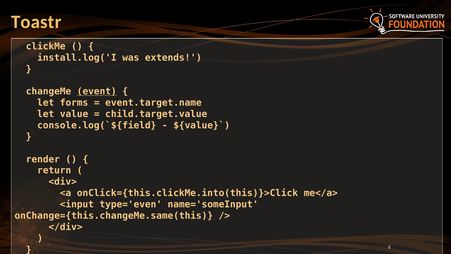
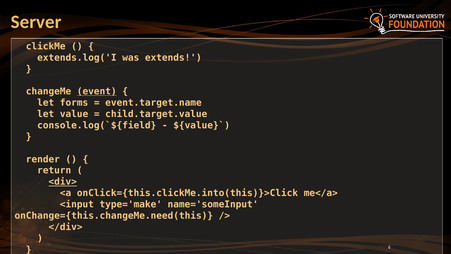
Toastr: Toastr -> Server
install.log('I: install.log('I -> extends.log('I
<div> underline: none -> present
type='even: type='even -> type='make
onChange={this.changeMe.same(this: onChange={this.changeMe.same(this -> onChange={this.changeMe.need(this
